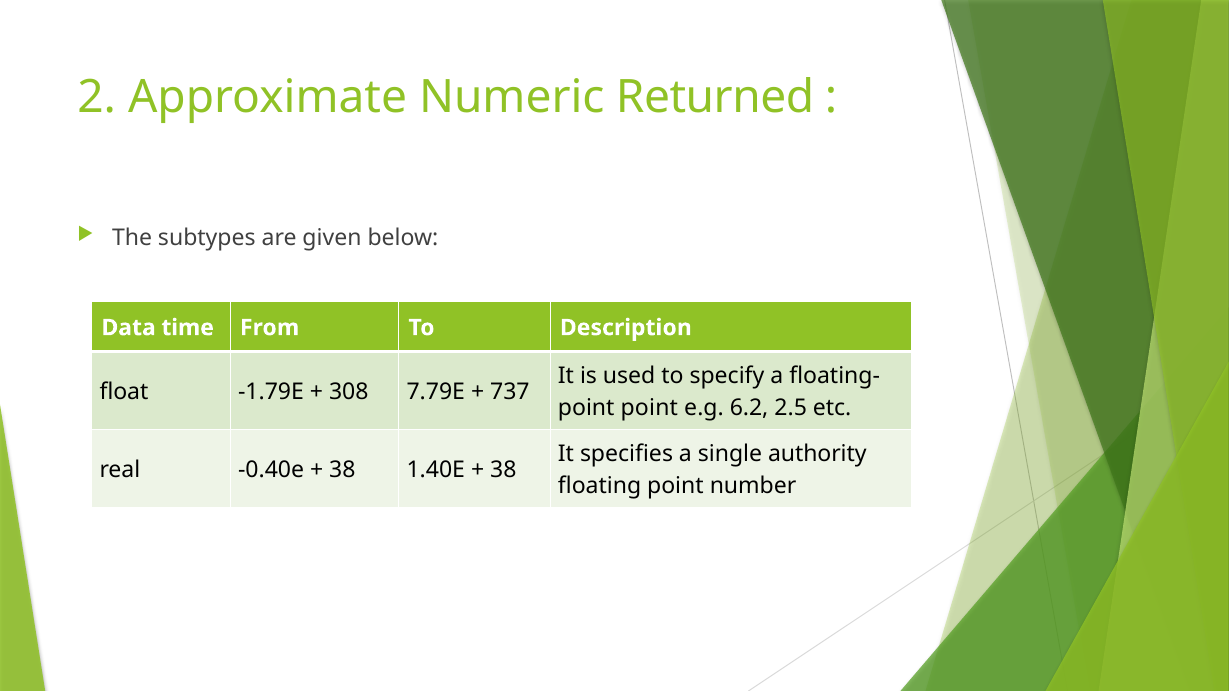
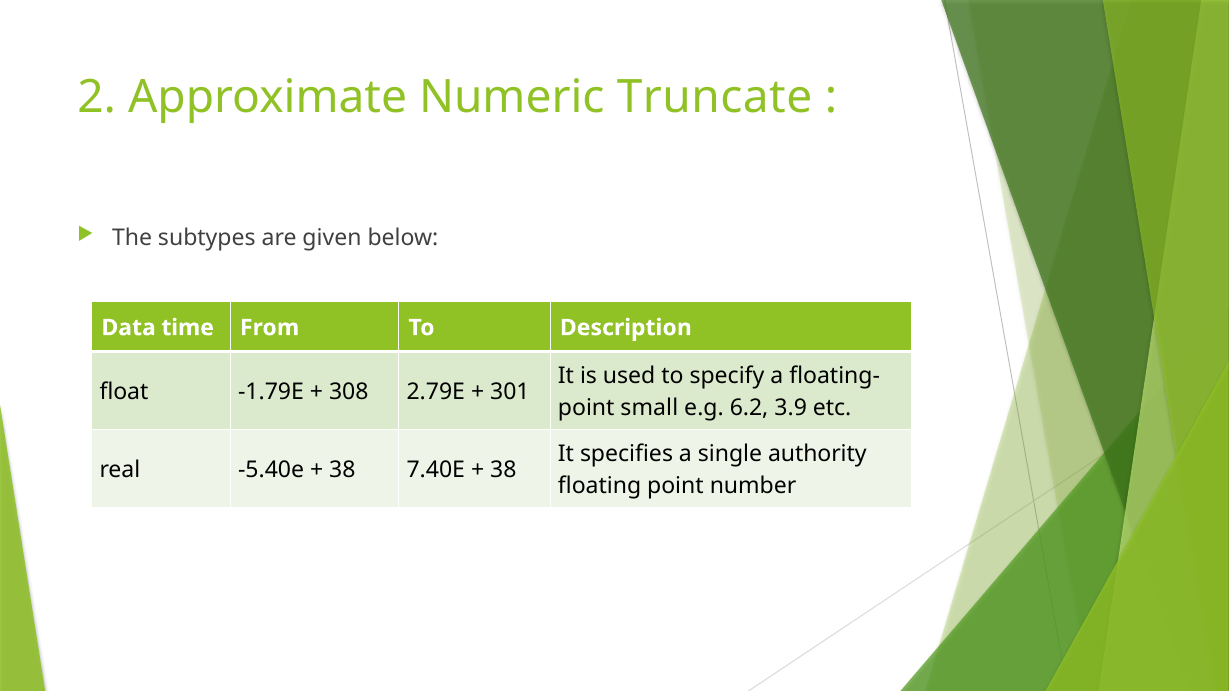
Returned: Returned -> Truncate
7.79E: 7.79E -> 2.79E
737: 737 -> 301
point point: point -> small
2.5: 2.5 -> 3.9
-0.40e: -0.40e -> -5.40e
1.40E: 1.40E -> 7.40E
